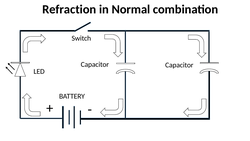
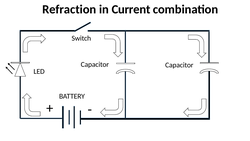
Normal: Normal -> Current
